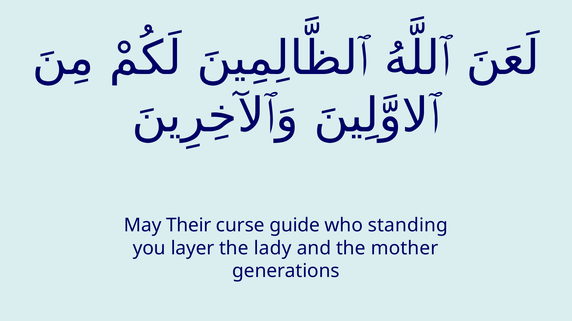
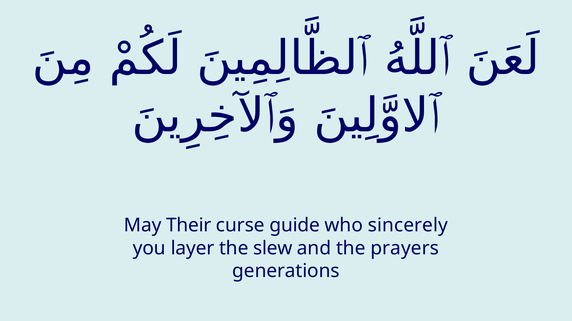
standing: standing -> sincerely
lady: lady -> slew
mother: mother -> prayers
